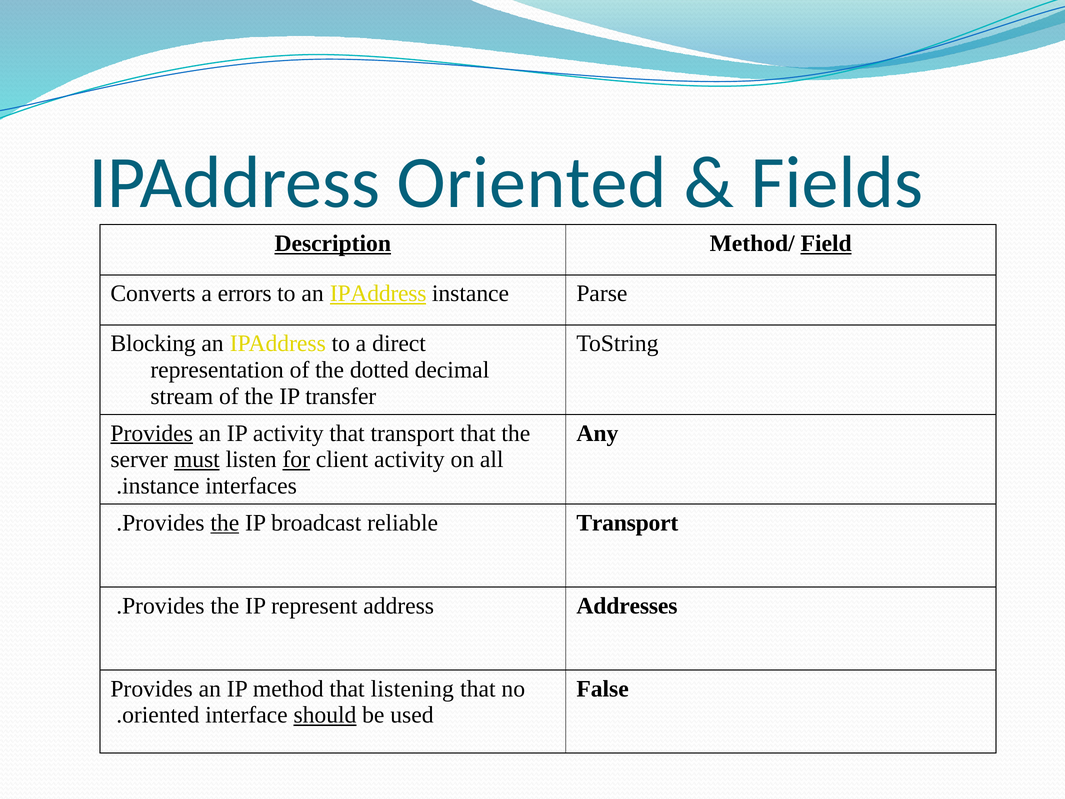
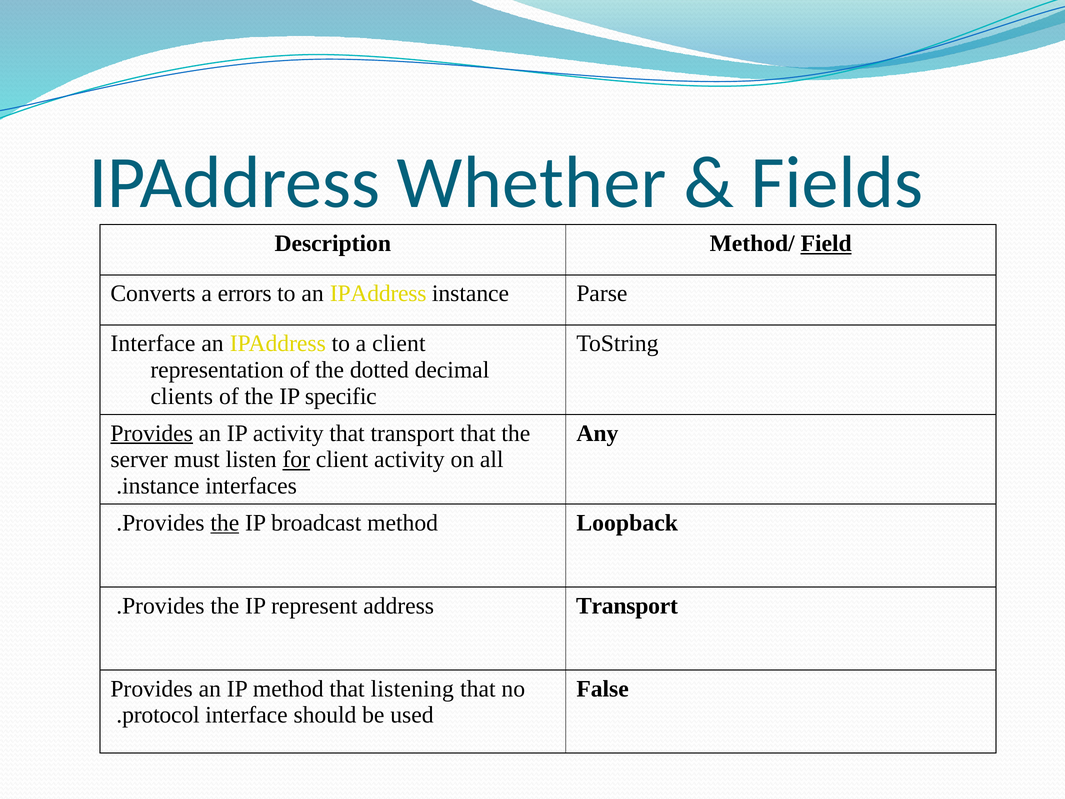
IPAddress Oriented: Oriented -> Whether
Description underline: present -> none
IPAddress at (378, 293) underline: present -> none
Blocking at (153, 344): Blocking -> Interface
a direct: direct -> client
stream: stream -> clients
transfer: transfer -> specific
must underline: present -> none
broadcast reliable: reliable -> method
Transport at (627, 523): Transport -> Loopback
Addresses at (627, 606): Addresses -> Transport
oriented at (161, 715): oriented -> protocol
should underline: present -> none
